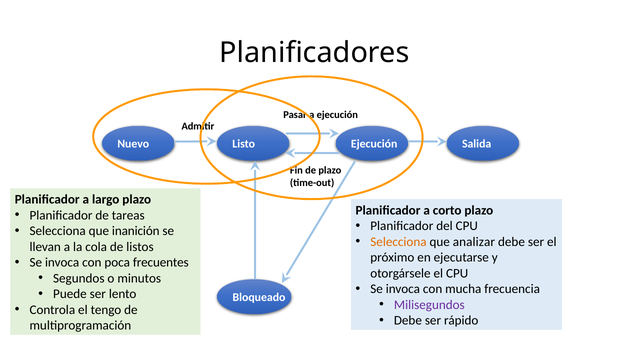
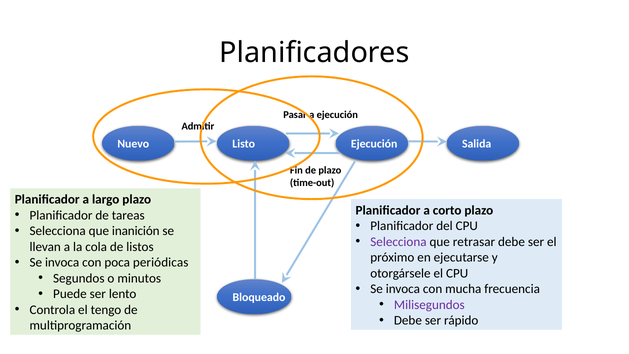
Selecciona at (398, 242) colour: orange -> purple
analizar: analizar -> retrasar
frecuentes: frecuentes -> periódicas
